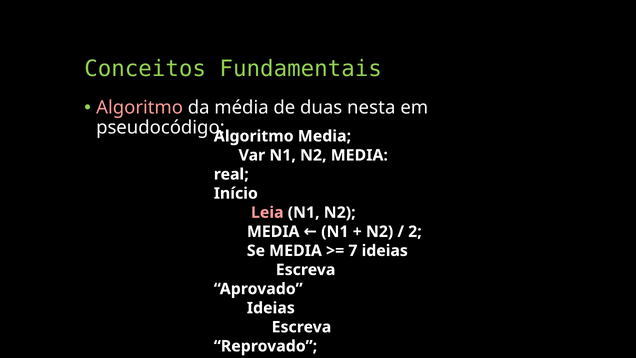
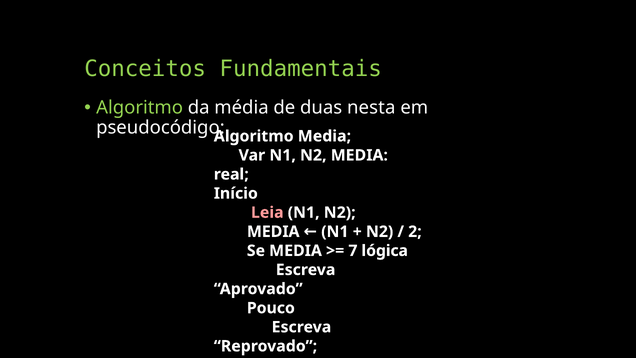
Algoritmo at (140, 108) colour: pink -> light green
7 ideias: ideias -> lógica
Ideias at (271, 308): Ideias -> Pouco
